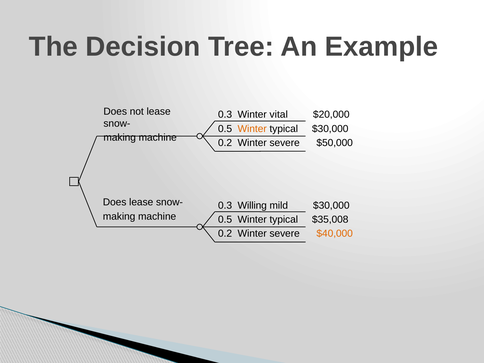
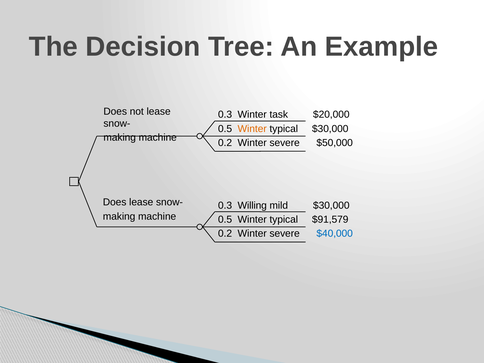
vital: vital -> task
$35,008: $35,008 -> $91,579
$40,000 colour: orange -> blue
